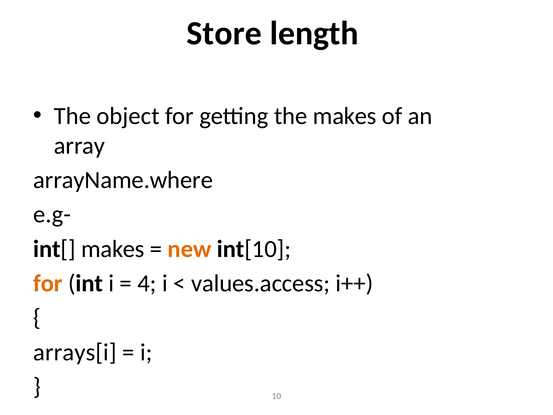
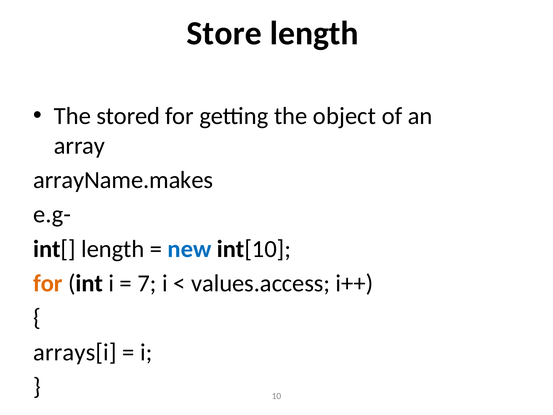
object: object -> stored
the makes: makes -> object
arrayName.where: arrayName.where -> arrayName.makes
int[ makes: makes -> length
new colour: orange -> blue
4: 4 -> 7
